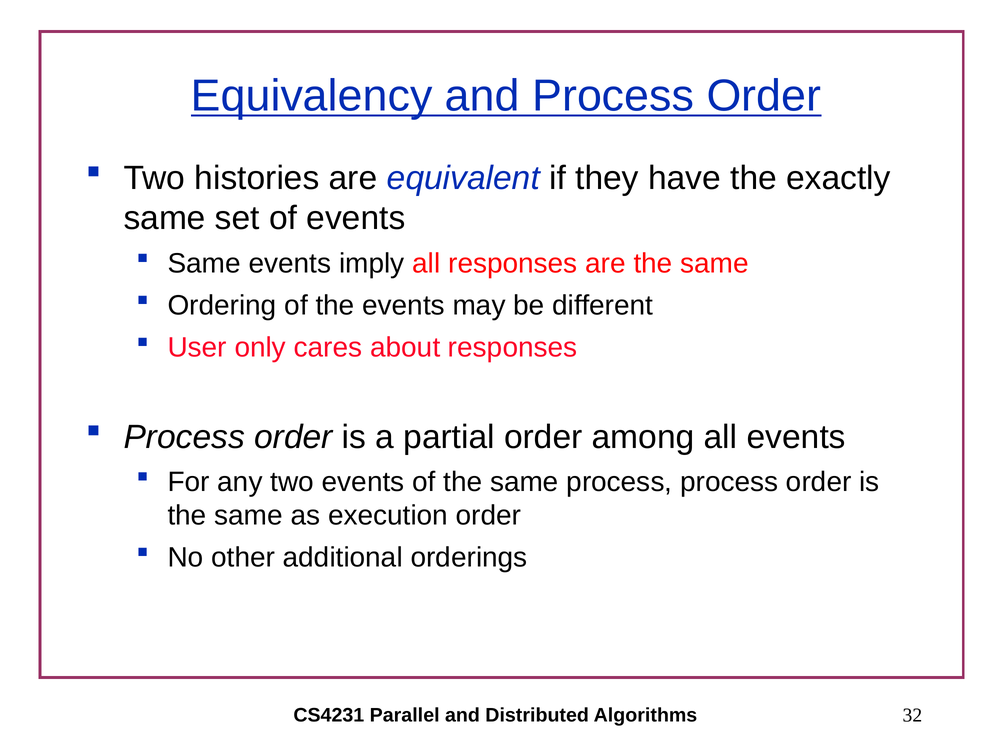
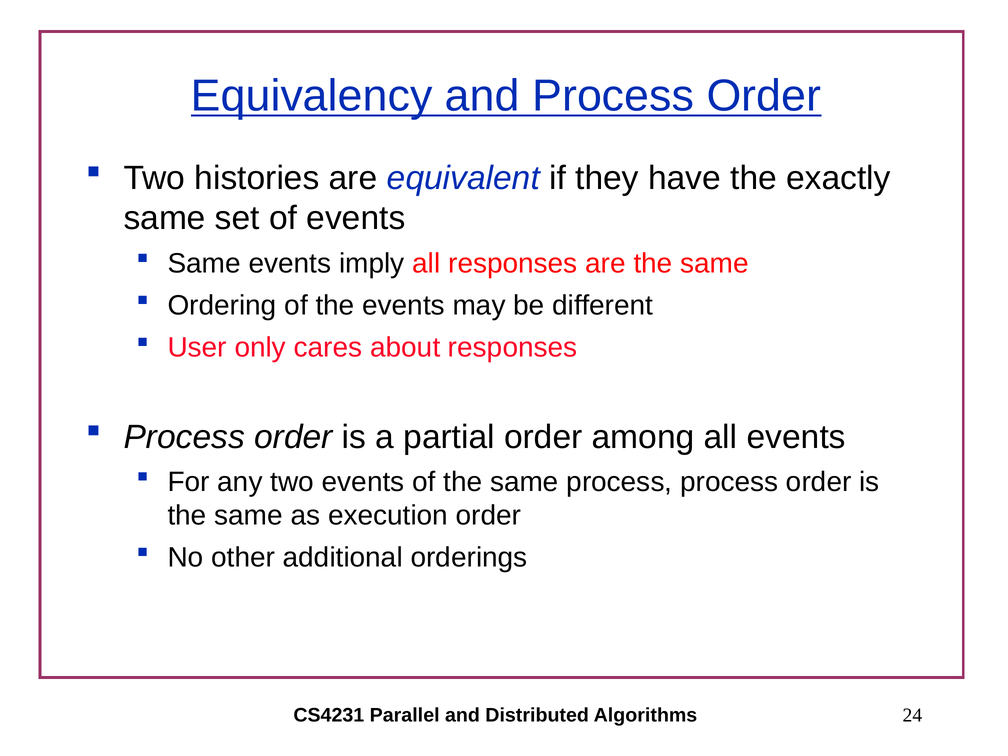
32: 32 -> 24
